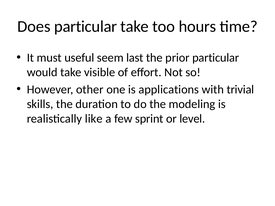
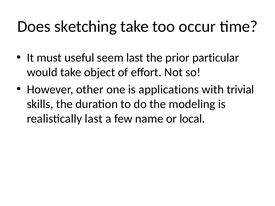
Does particular: particular -> sketching
hours: hours -> occur
visible: visible -> object
realistically like: like -> last
sprint: sprint -> name
level: level -> local
